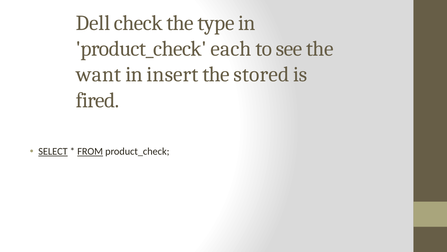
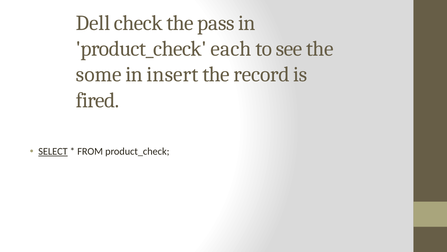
type: type -> pass
want: want -> some
stored: stored -> record
FROM underline: present -> none
